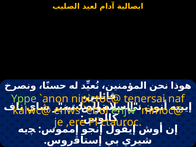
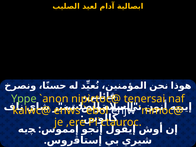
enjw colour: light green -> white
